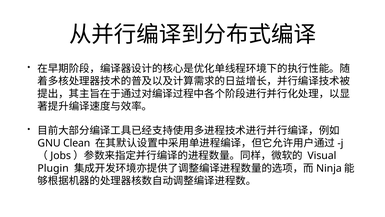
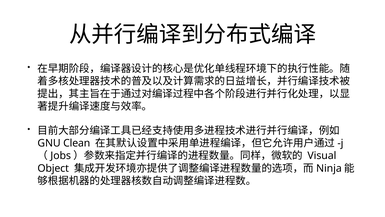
Plugin: Plugin -> Object
